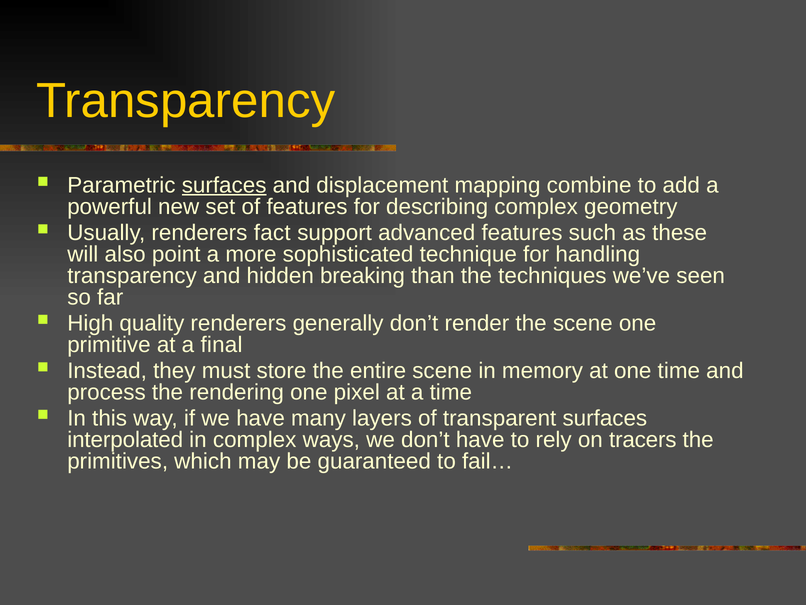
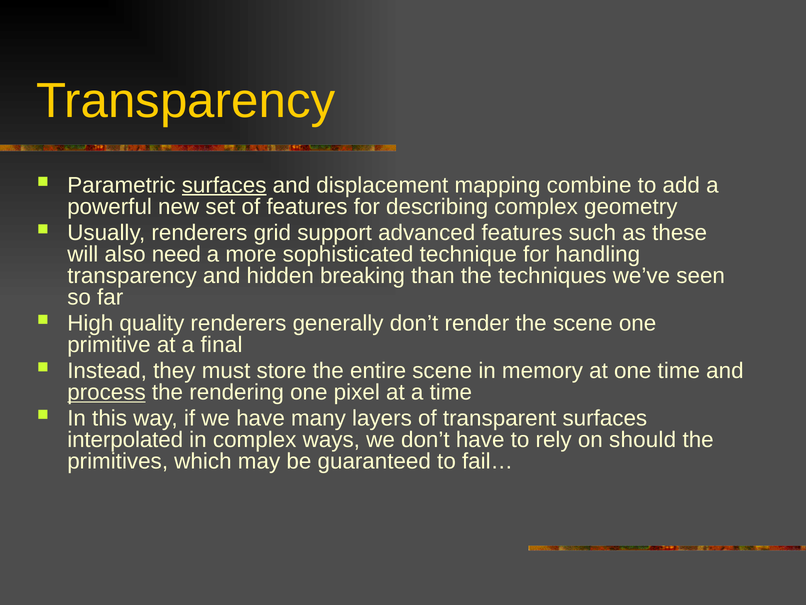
fact: fact -> grid
point: point -> need
process underline: none -> present
tracers: tracers -> should
